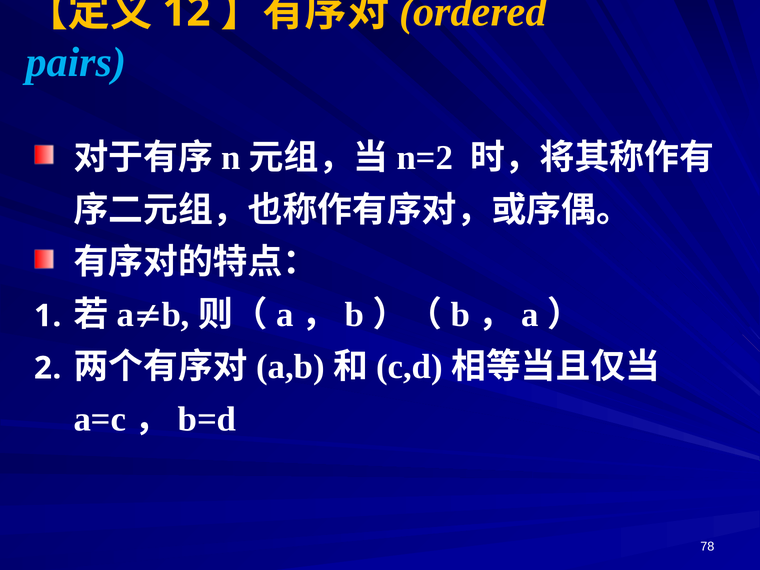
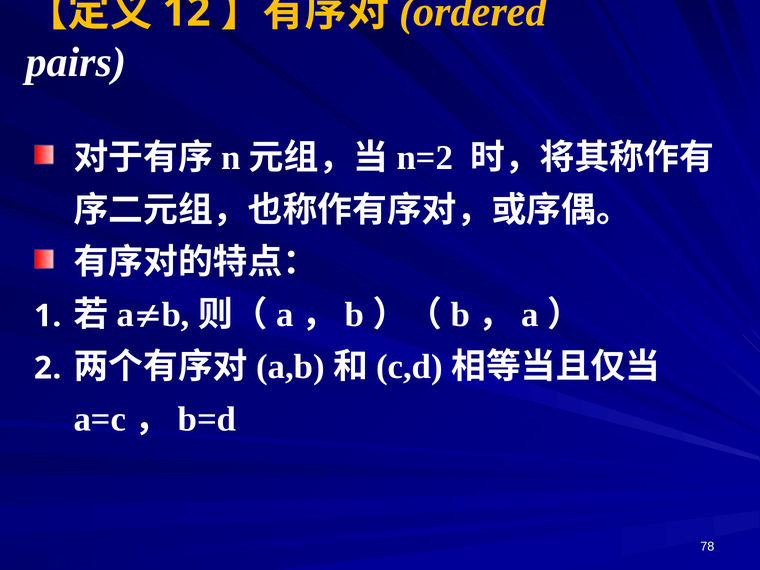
pairs colour: light blue -> white
